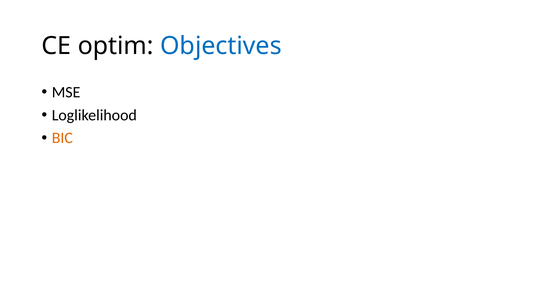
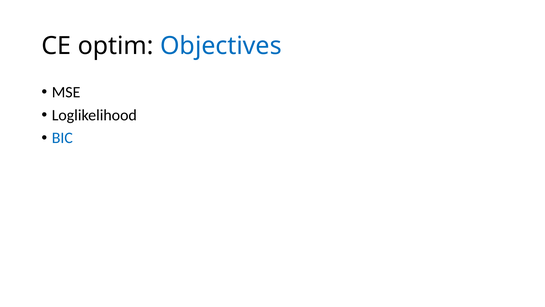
BIC colour: orange -> blue
